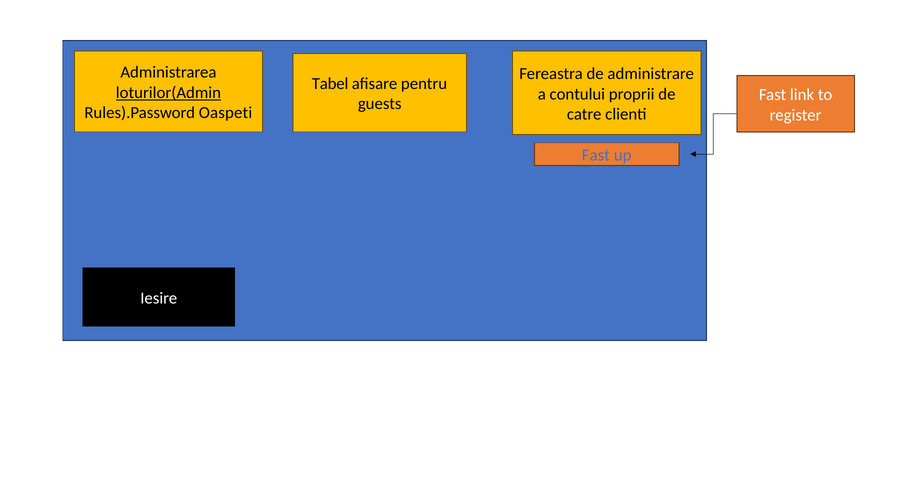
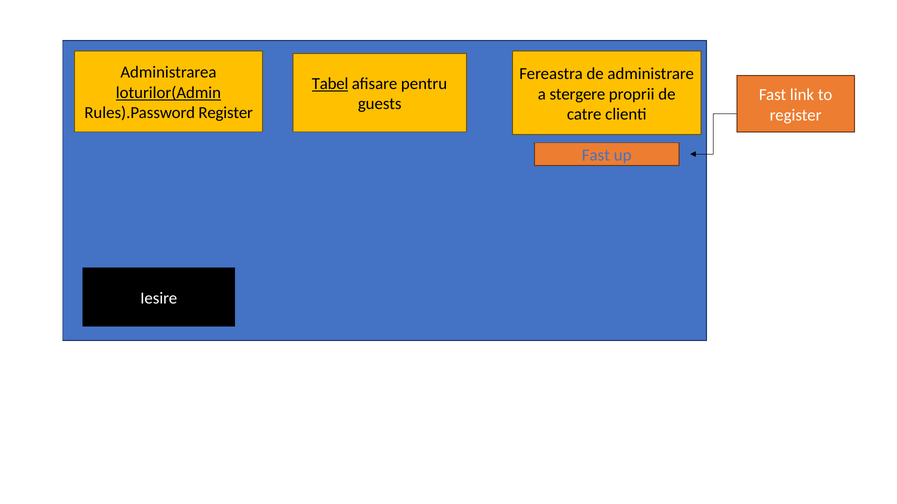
Tabel underline: none -> present
contului: contului -> stergere
Rules).Password Oaspeti: Oaspeti -> Register
